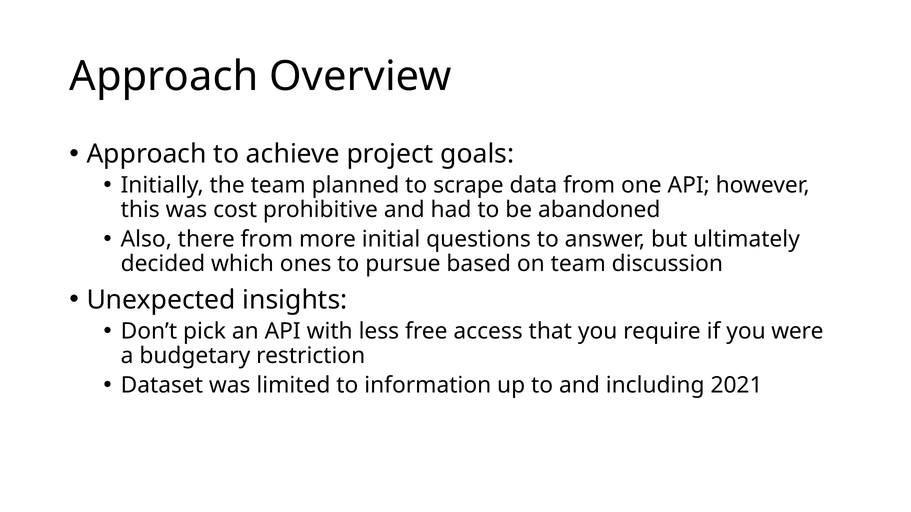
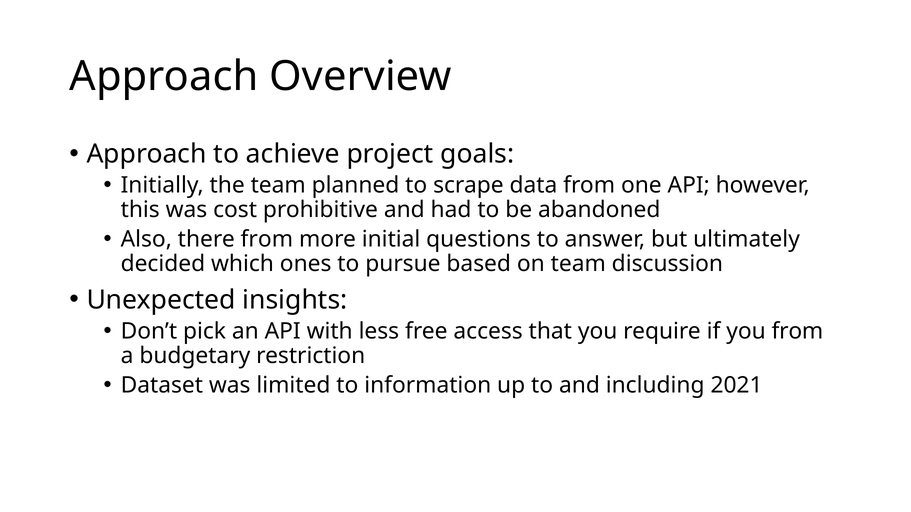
you were: were -> from
